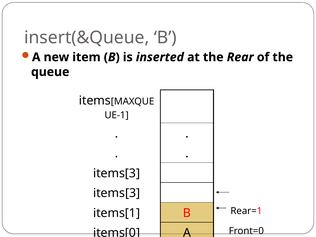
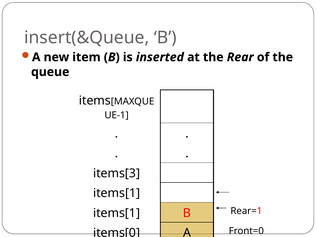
items[3 at (117, 193): items[3 -> items[1
